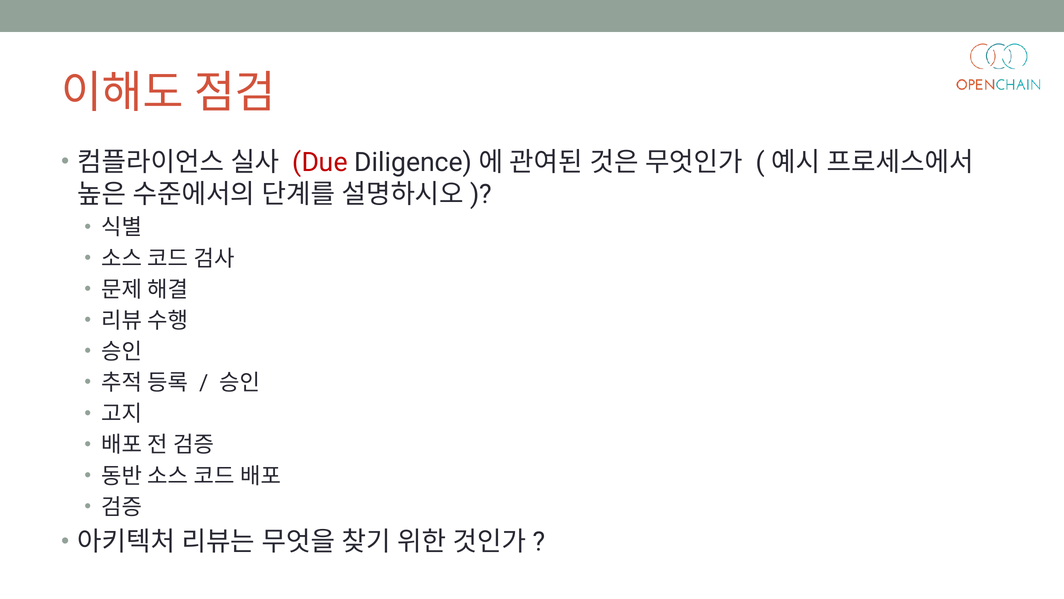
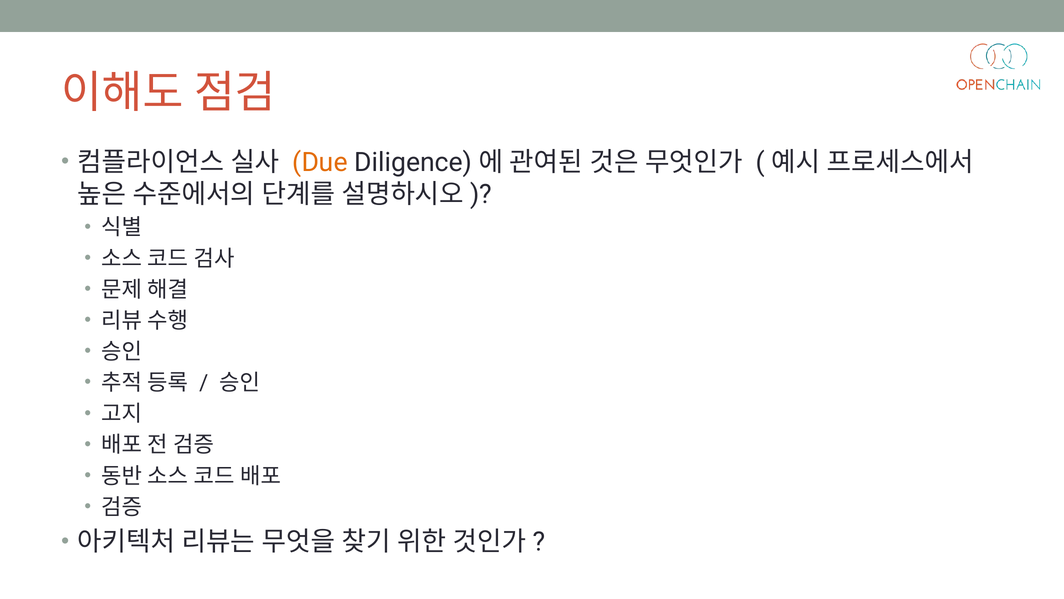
Due colour: red -> orange
